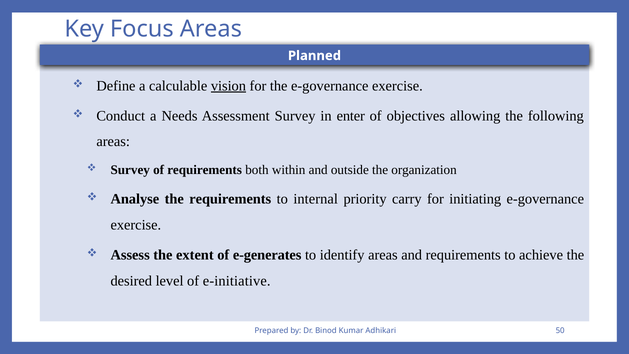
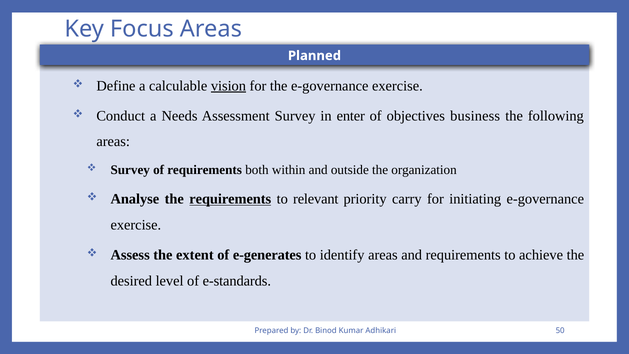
allowing: allowing -> business
requirements at (230, 199) underline: none -> present
internal: internal -> relevant
e-initiative: e-initiative -> e-standards
